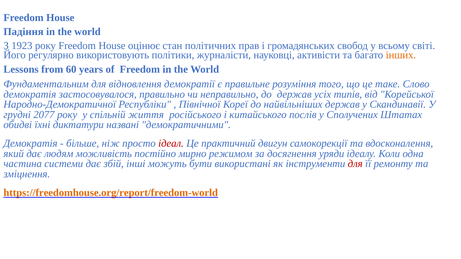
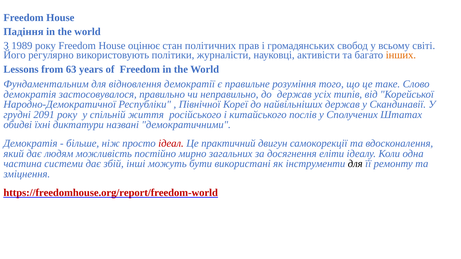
1923: 1923 -> 1989
60: 60 -> 63
2077: 2077 -> 2091
режимом: режимом -> загальних
уряди: уряди -> еліти
для at (355, 164) colour: red -> black
https://freedomhouse.org/report/freedom-world colour: orange -> red
